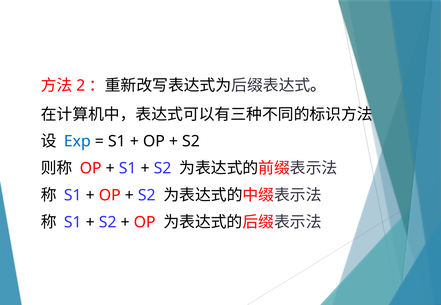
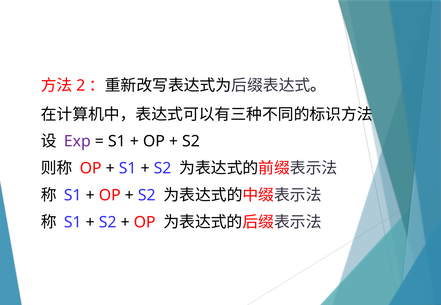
Exp colour: blue -> purple
